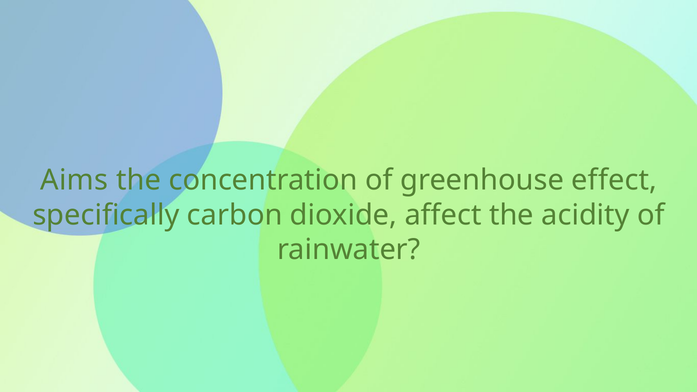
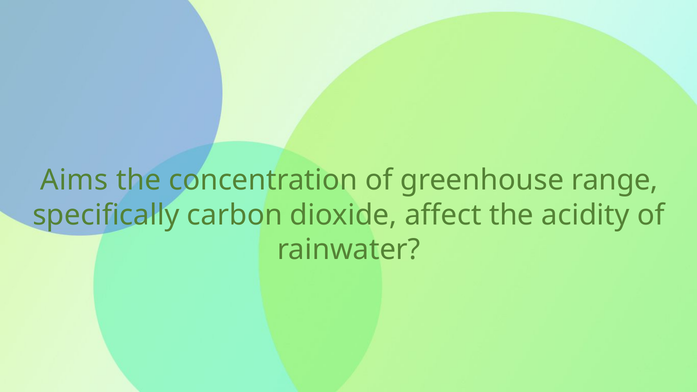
effect: effect -> range
